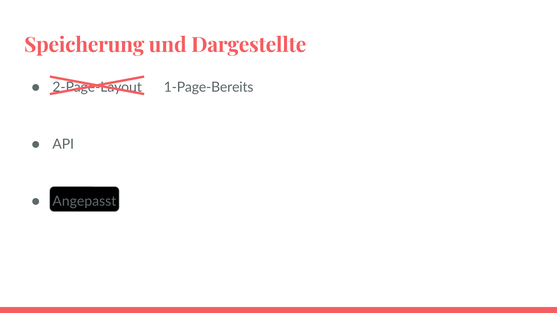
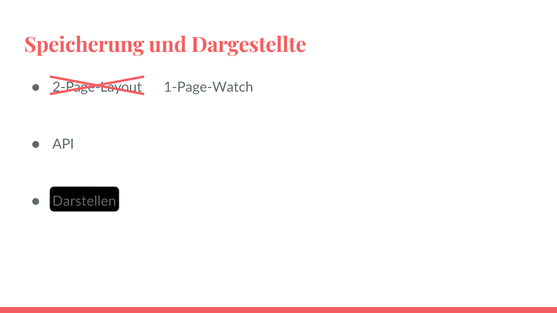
1-Page-Bereits: 1-Page-Bereits -> 1-Page-Watch
Angepasst: Angepasst -> Darstellen
